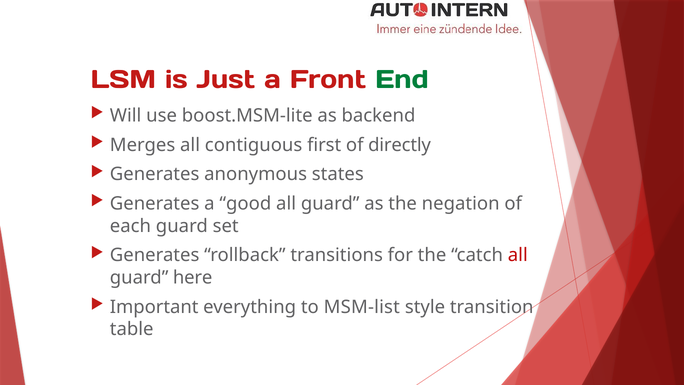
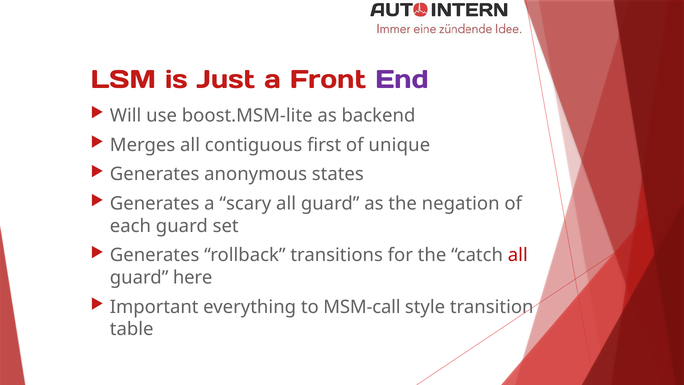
End colour: green -> purple
directly: directly -> unique
good: good -> scary
MSM-list: MSM-list -> MSM-call
